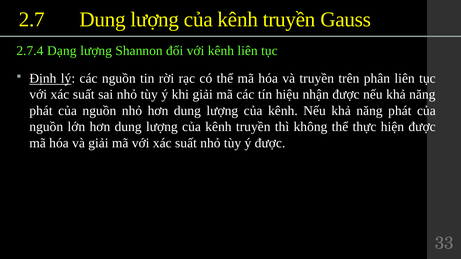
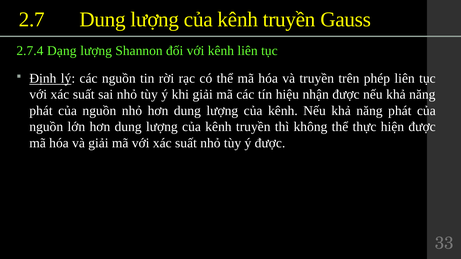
phân: phân -> phép
